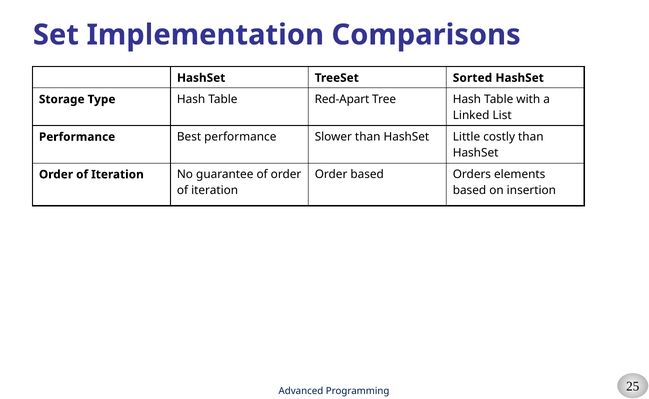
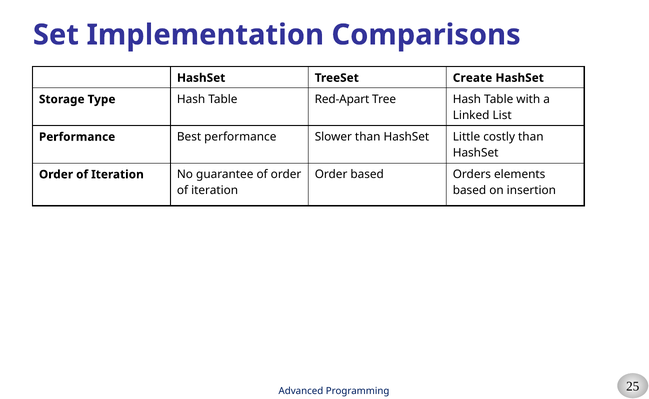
Sorted: Sorted -> Create
